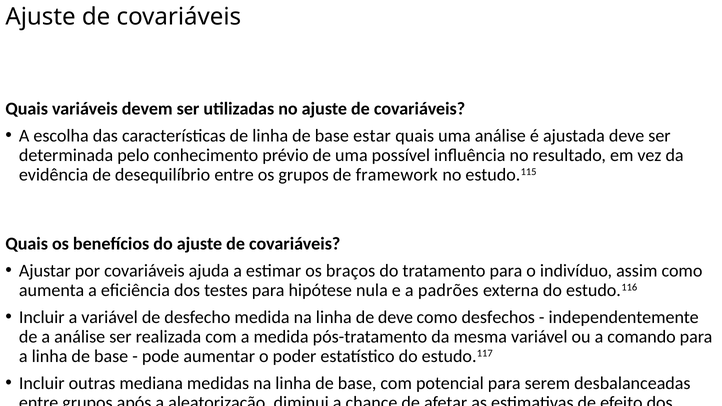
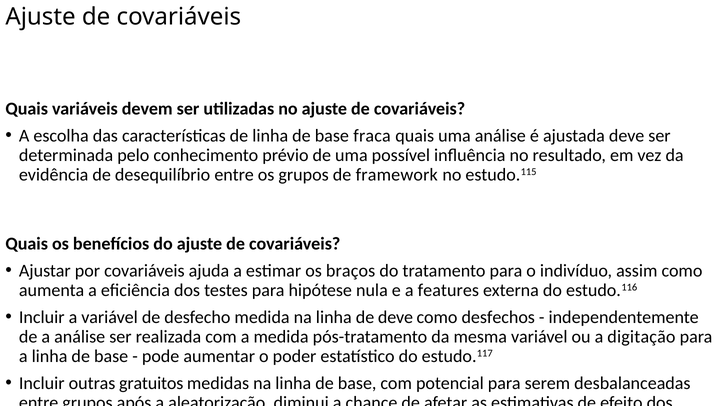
estar: estar -> fraca
padrões: padrões -> features
comando: comando -> digitação
mediana: mediana -> gratuitos
